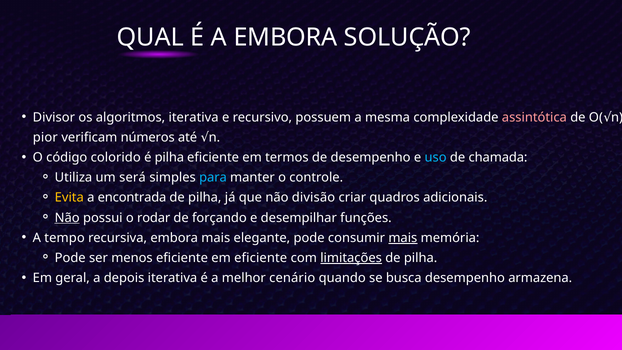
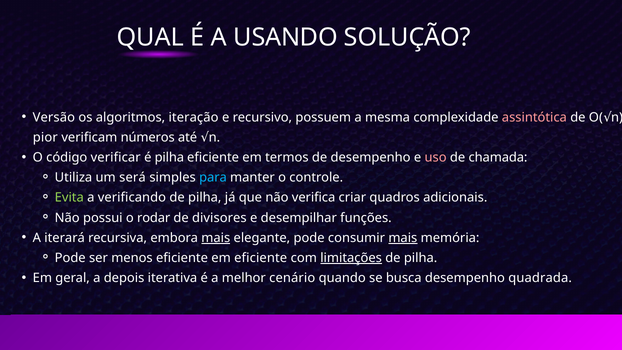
EMBORA at (286, 38): EMBORA -> USANDO
Divisor: Divisor -> Versão
algoritmos iterativa: iterativa -> iteração
colorido: colorido -> verificar
uso colour: light blue -> pink
Evita colour: yellow -> light green
encontrada: encontrada -> verificando
divisão: divisão -> verifica
Não at (67, 218) underline: present -> none
forçando: forçando -> divisores
tempo: tempo -> iterará
mais at (216, 238) underline: none -> present
armazena: armazena -> quadrada
